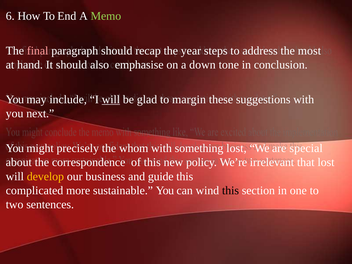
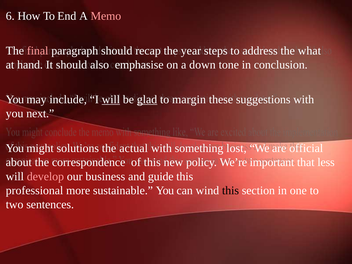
Memo colour: light green -> pink
most: most -> what
glad underline: none -> present
precisely: precisely -> solutions
whom: whom -> actual
special: special -> official
irrelevant: irrelevant -> important
that lost: lost -> less
develop colour: yellow -> pink
complicated: complicated -> professional
